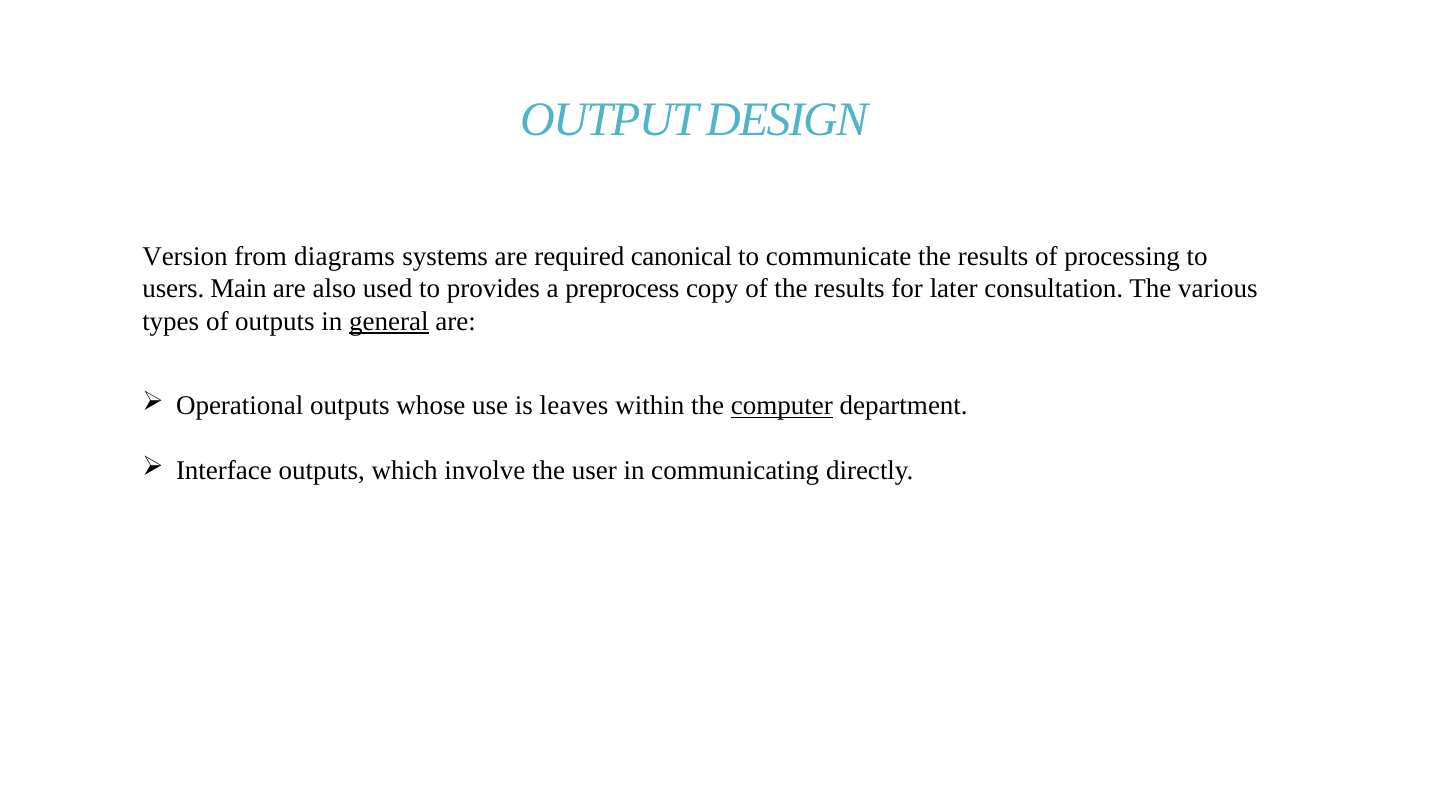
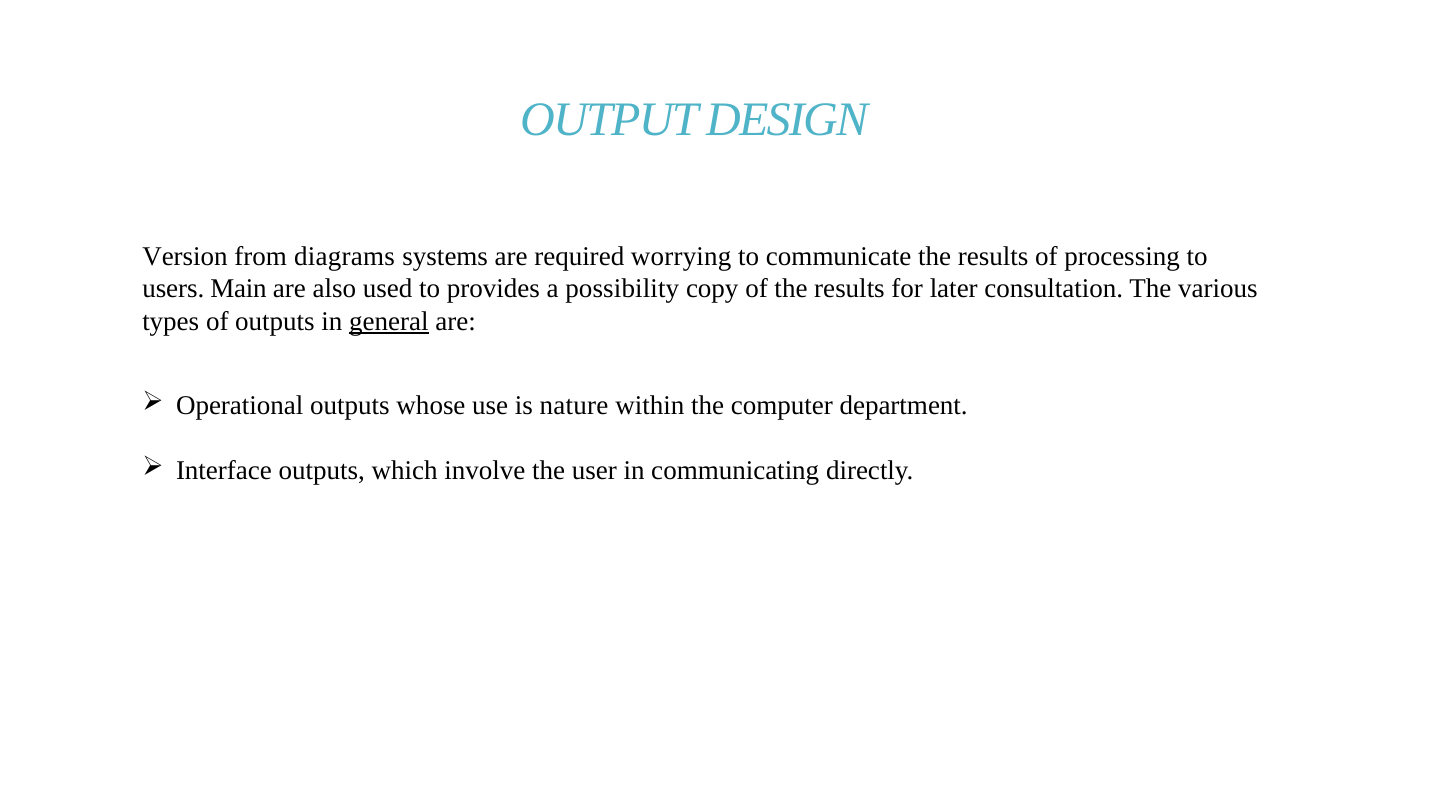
canonical: canonical -> worrying
preprocess: preprocess -> possibility
leaves: leaves -> nature
computer underline: present -> none
